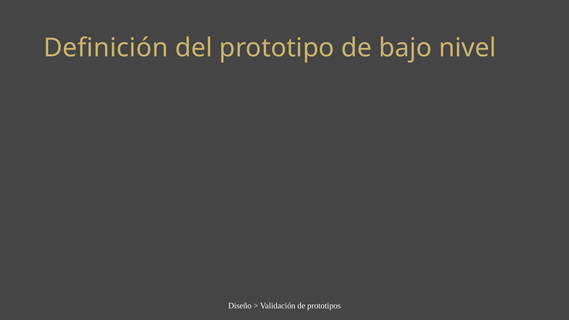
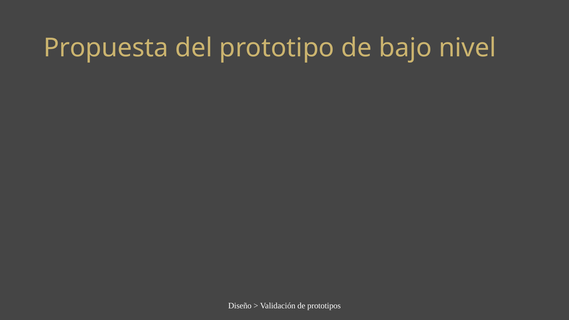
Definición: Definición -> Propuesta
